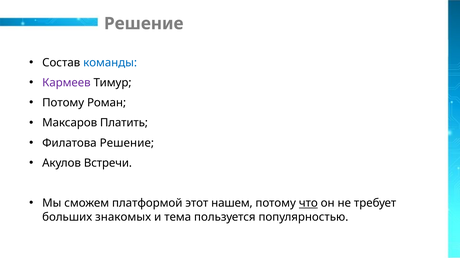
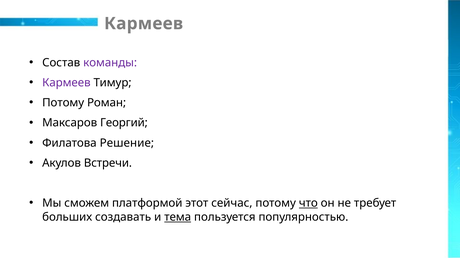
Решение at (144, 24): Решение -> Кармеев
команды colour: blue -> purple
Платить: Платить -> Георгий
нашем: нашем -> сейчас
знакомых: знакомых -> создавать
тема underline: none -> present
